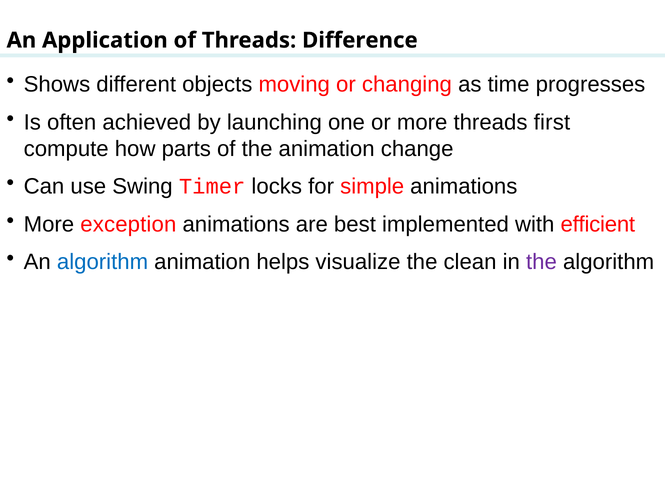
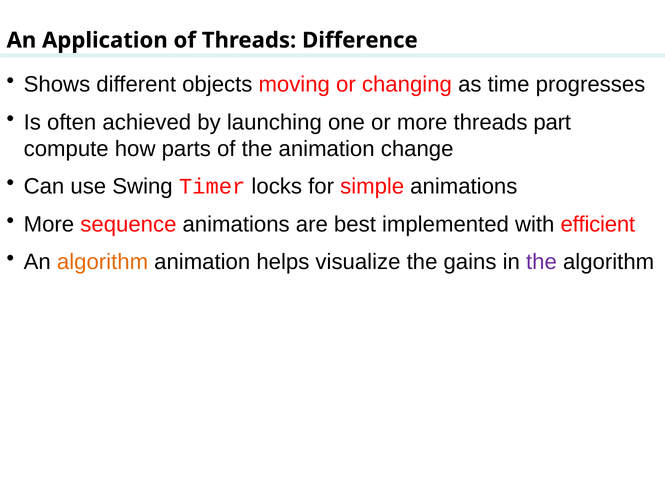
first: first -> part
exception: exception -> sequence
algorithm at (103, 262) colour: blue -> orange
clean: clean -> gains
